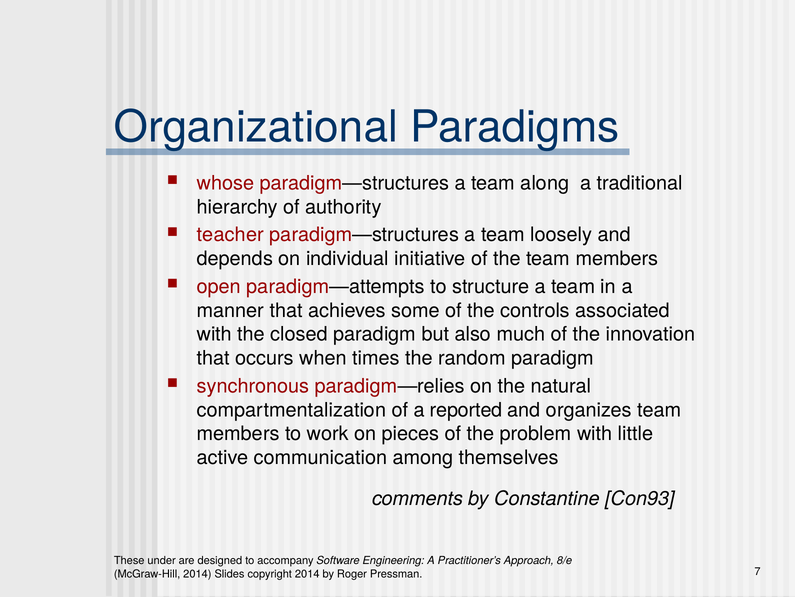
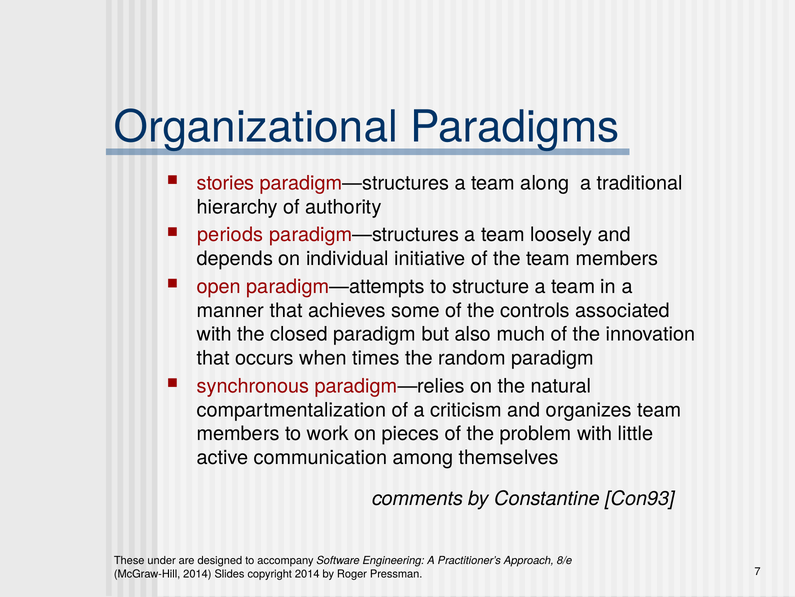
whose: whose -> stories
teacher: teacher -> periods
reported: reported -> criticism
